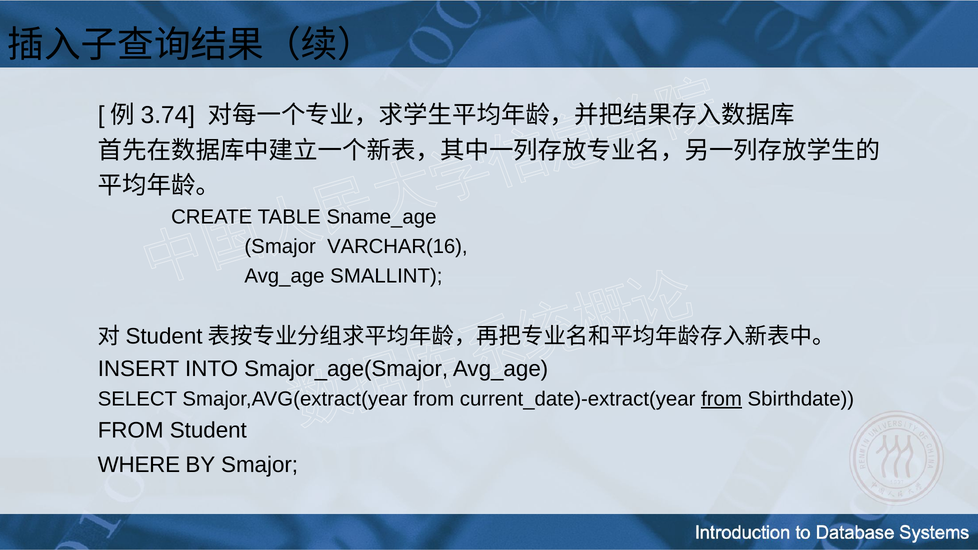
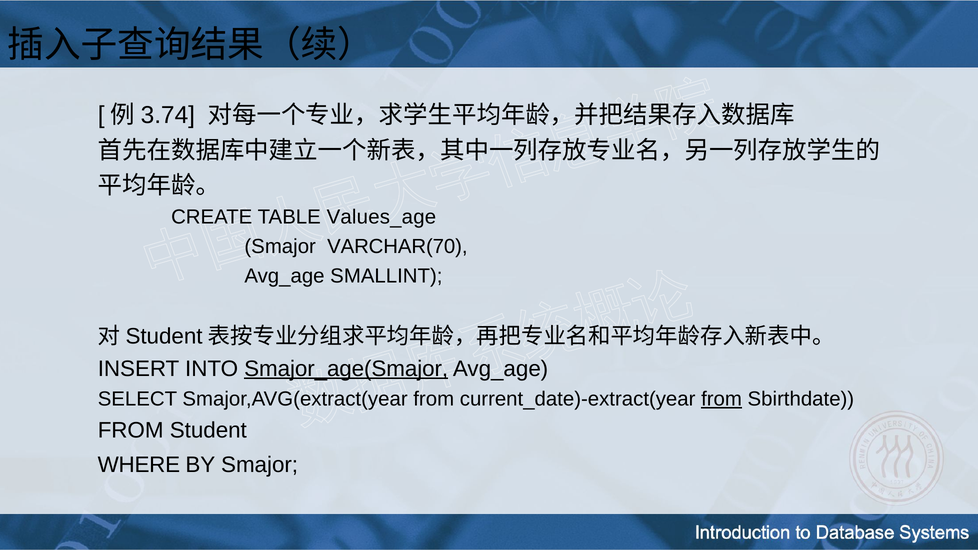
Sname_age: Sname_age -> Values_age
VARCHAR(16: VARCHAR(16 -> VARCHAR(70
Smajor_age(Smajor underline: none -> present
